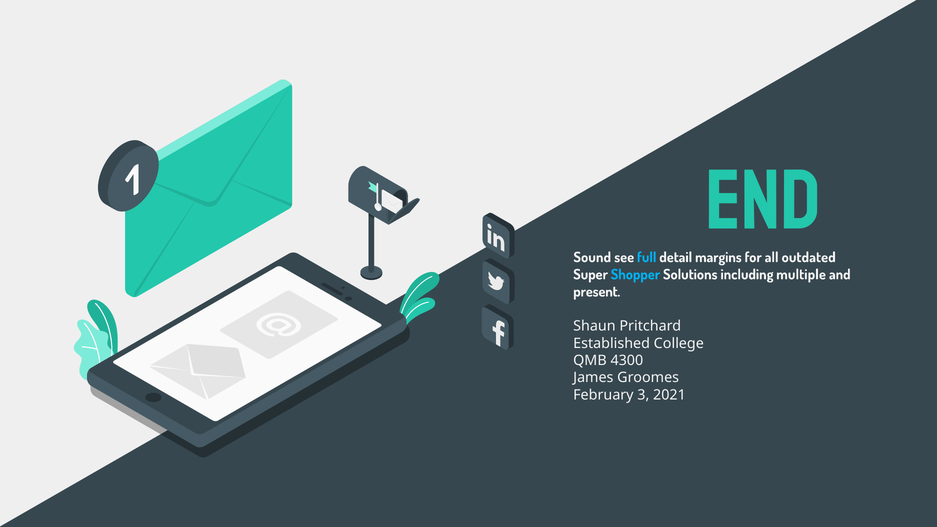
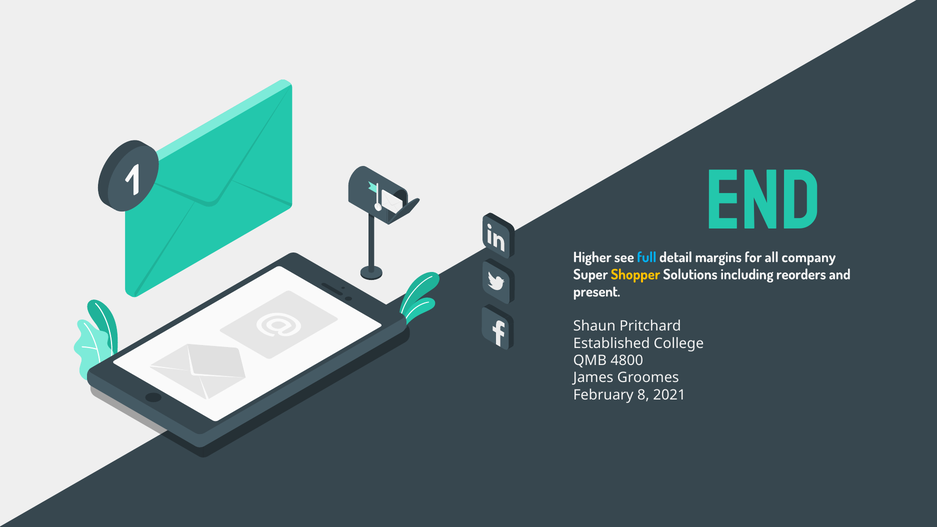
Sound: Sound -> Higher
outdated: outdated -> company
Shopper colour: light blue -> yellow
multiple: multiple -> reorders
4300: 4300 -> 4800
3: 3 -> 8
